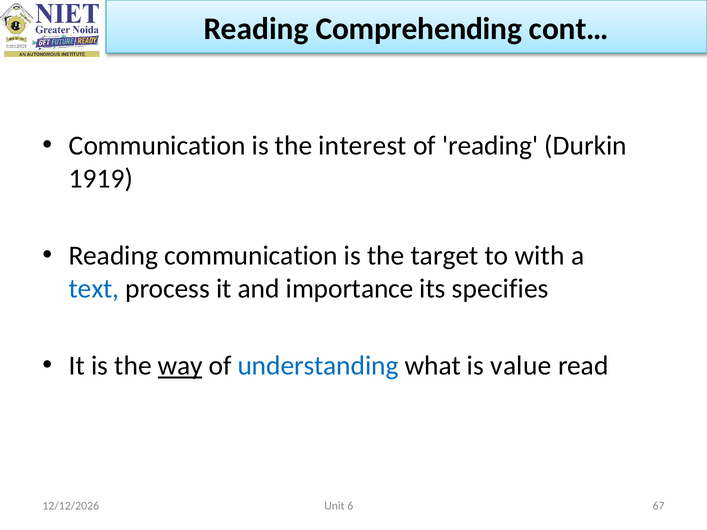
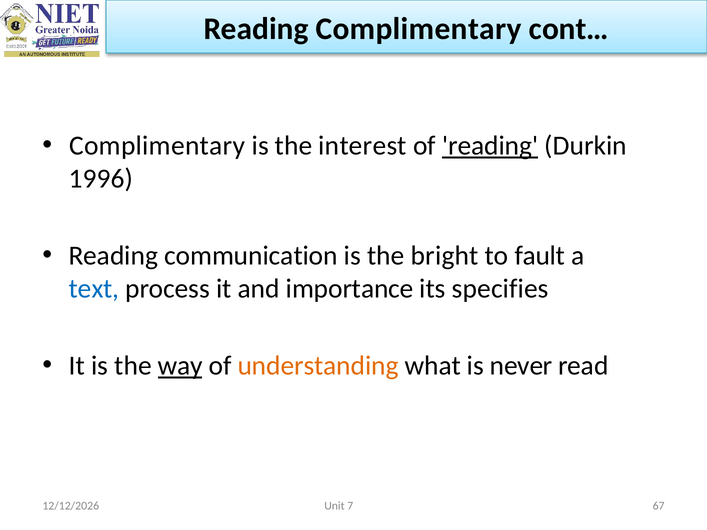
Reading Comprehending: Comprehending -> Complimentary
Communication at (157, 146): Communication -> Complimentary
reading at (490, 146) underline: none -> present
1919: 1919 -> 1996
target: target -> bright
with: with -> fault
understanding colour: blue -> orange
value: value -> never
6: 6 -> 7
